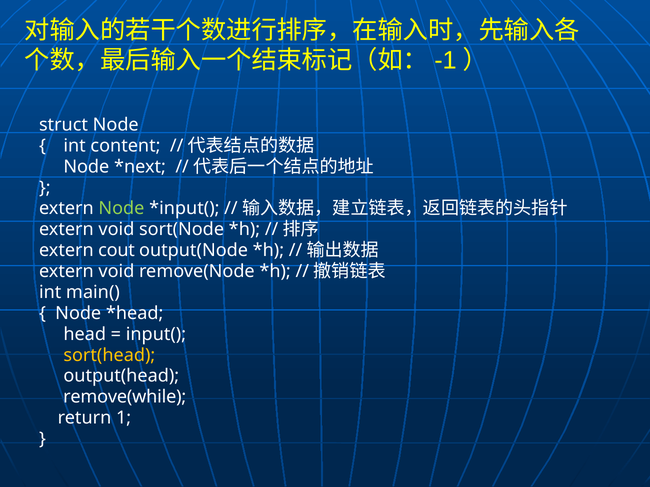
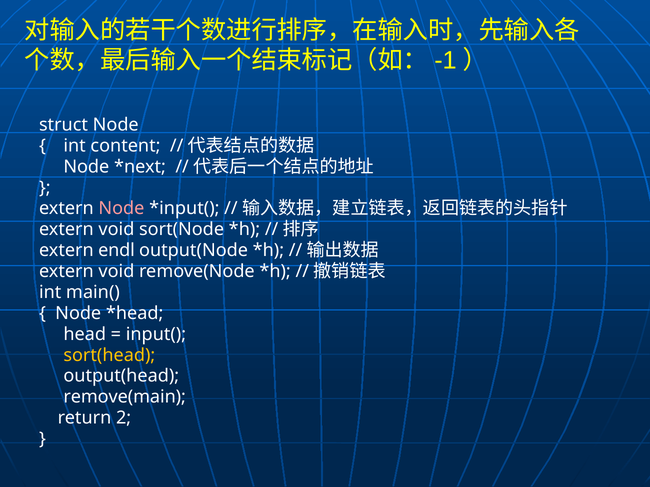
Node at (121, 209) colour: light green -> pink
cout: cout -> endl
remove(while: remove(while -> remove(main
1: 1 -> 2
